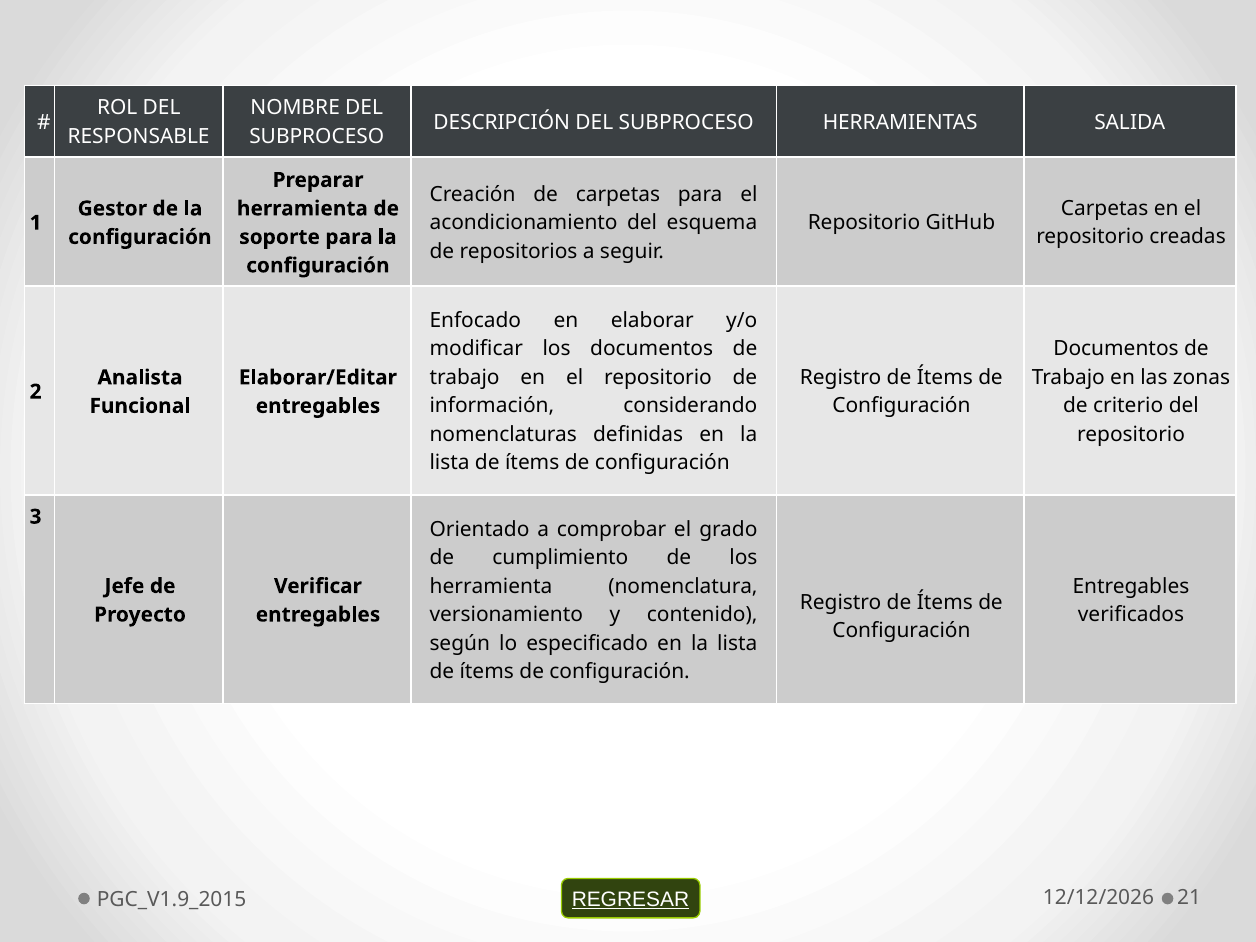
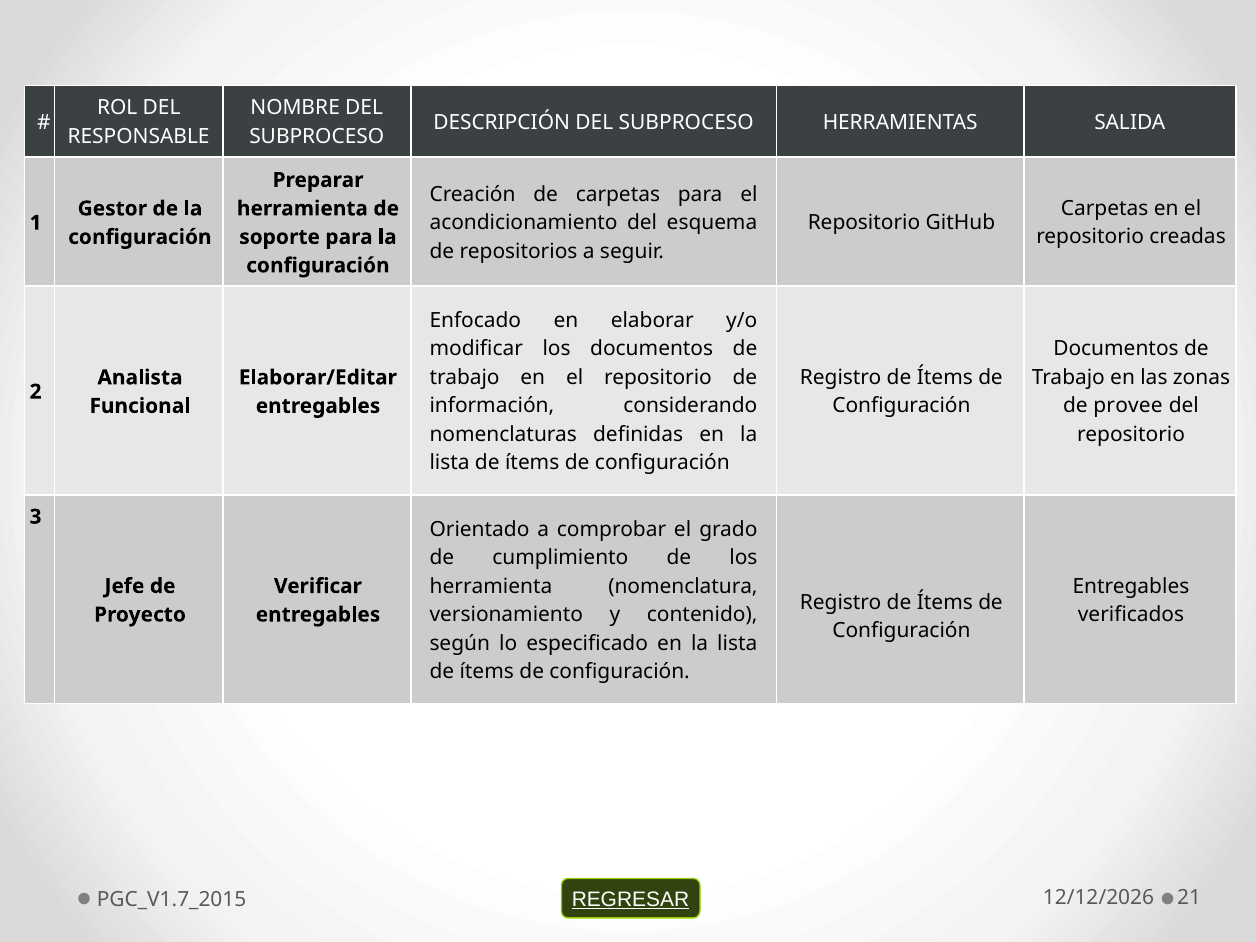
criterio: criterio -> provee
PGC_V1.9_2015: PGC_V1.9_2015 -> PGC_V1.7_2015
